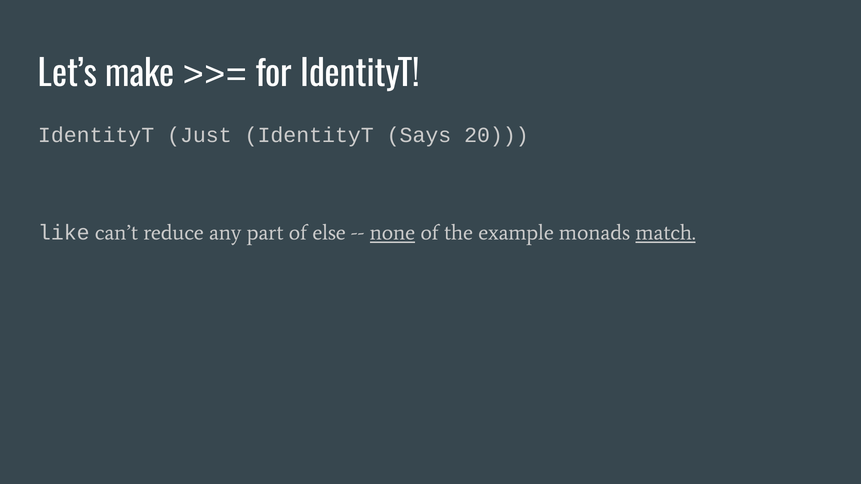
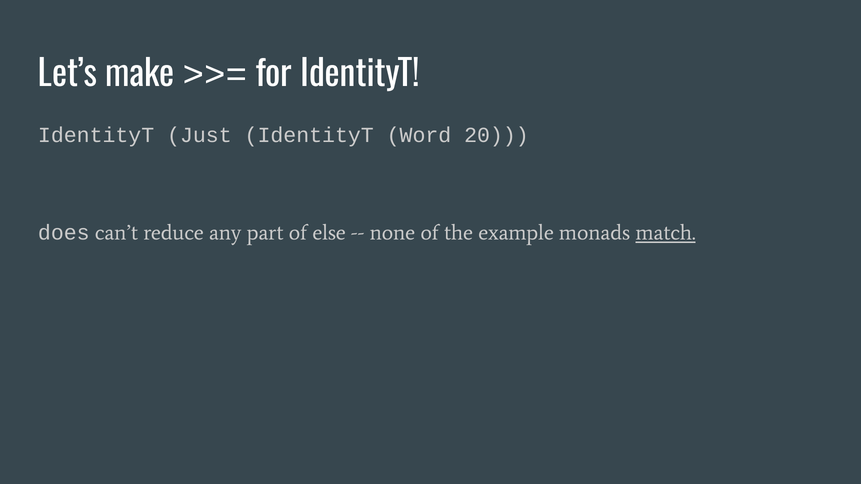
Says: Says -> Word
like: like -> does
none underline: present -> none
